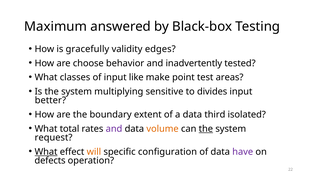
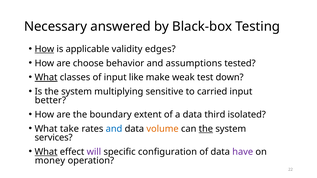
Maximum: Maximum -> Necessary
How at (44, 49) underline: none -> present
gracefully: gracefully -> applicable
inadvertently: inadvertently -> assumptions
What at (46, 78) underline: none -> present
point: point -> weak
areas: areas -> down
divides: divides -> carried
total: total -> take
and at (114, 129) colour: purple -> blue
request: request -> services
will colour: orange -> purple
defects: defects -> money
